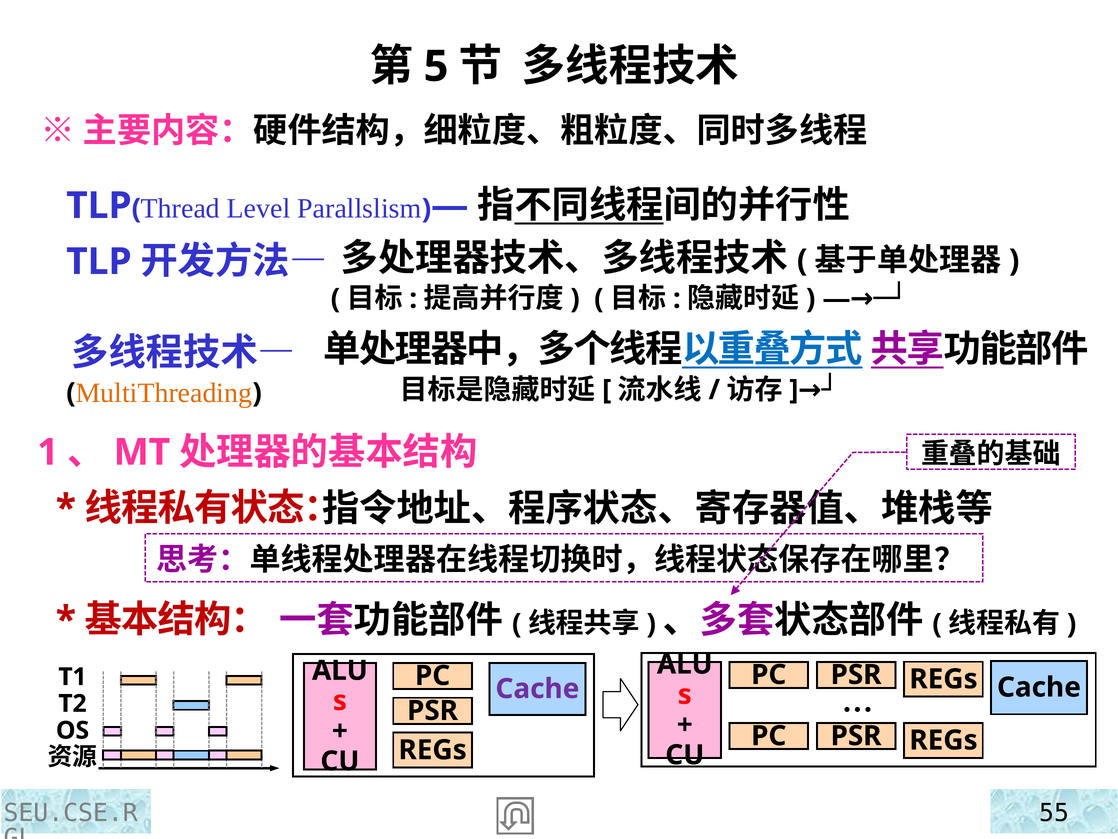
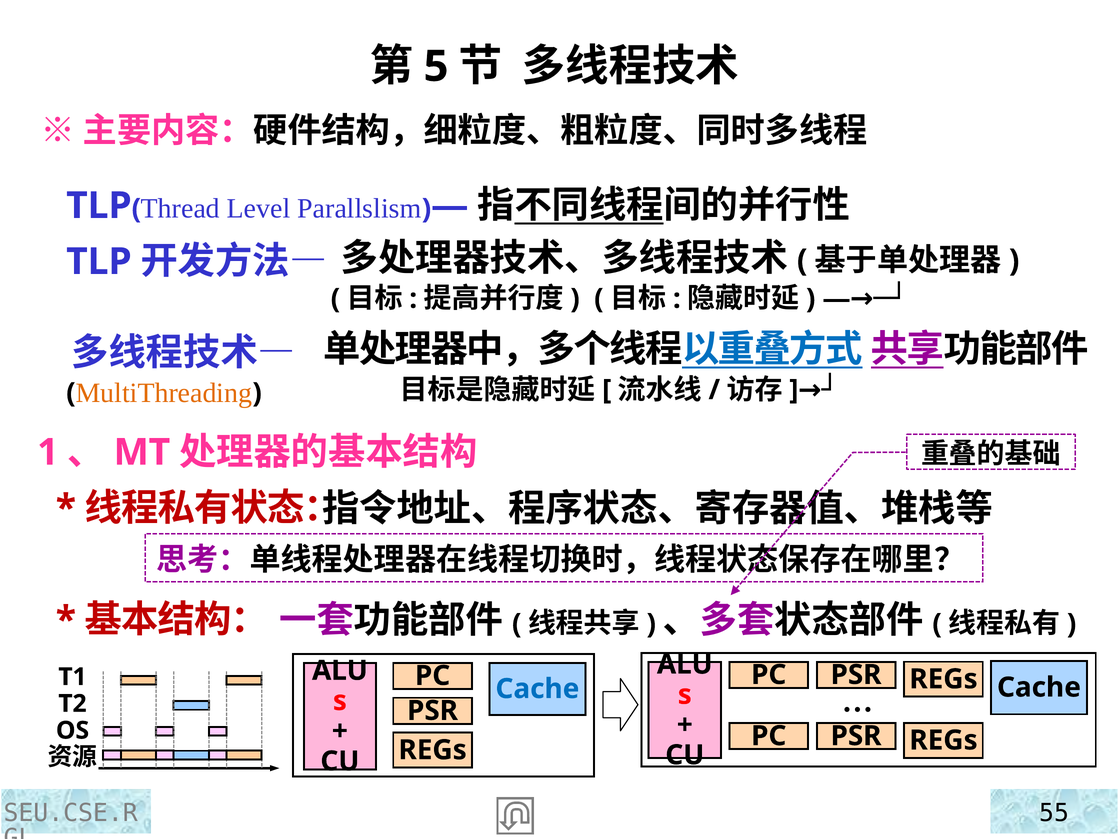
Cache at (537, 688) colour: purple -> blue
